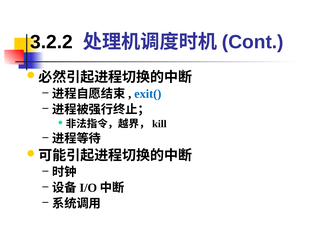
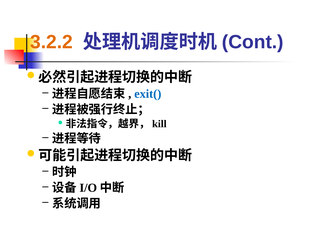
3.2.2 colour: black -> orange
